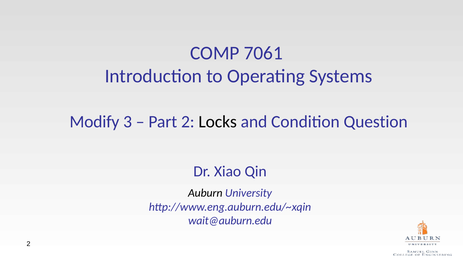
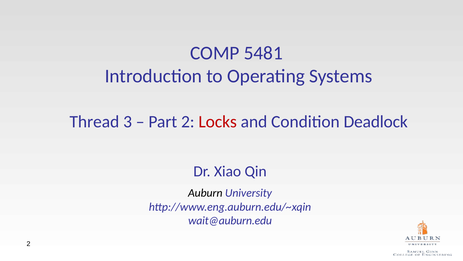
7061: 7061 -> 5481
Modify: Modify -> Thread
Locks colour: black -> red
Question: Question -> Deadlock
